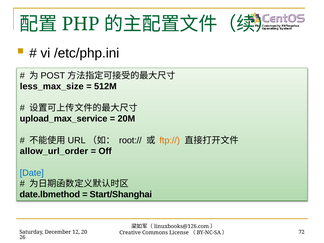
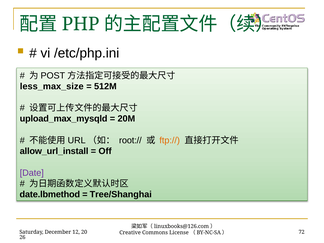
upload_max_service: upload_max_service -> upload_max_mysqld
allow_url_order: allow_url_order -> allow_url_install
Date colour: blue -> purple
Start/Shanghai: Start/Shanghai -> Tree/Shanghai
